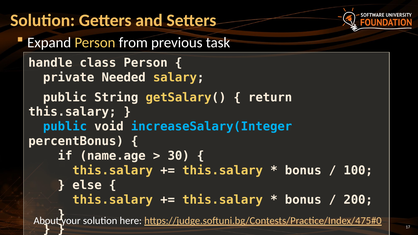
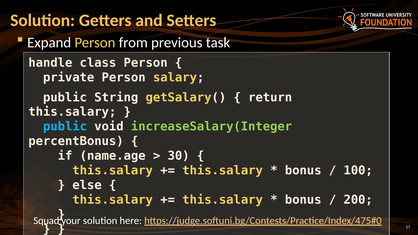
private Needed: Needed -> Person
increaseSalary(Integer colour: light blue -> light green
About: About -> Squad
